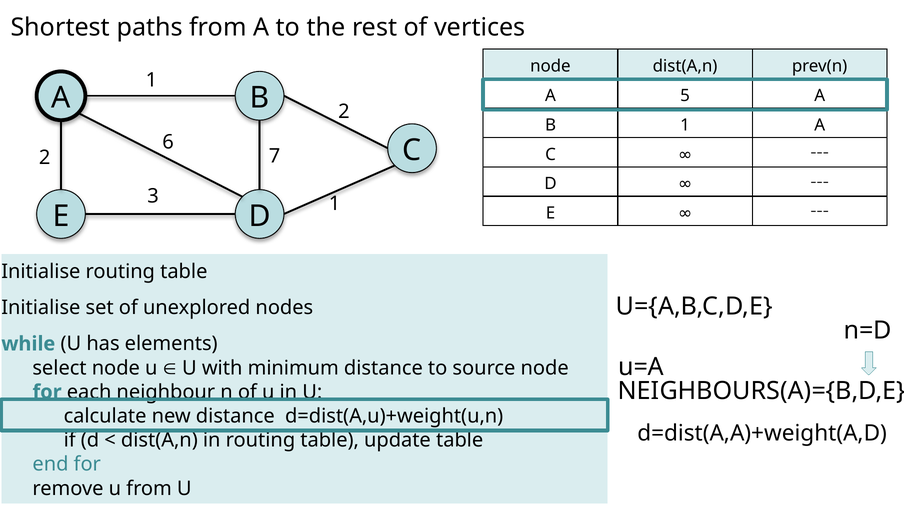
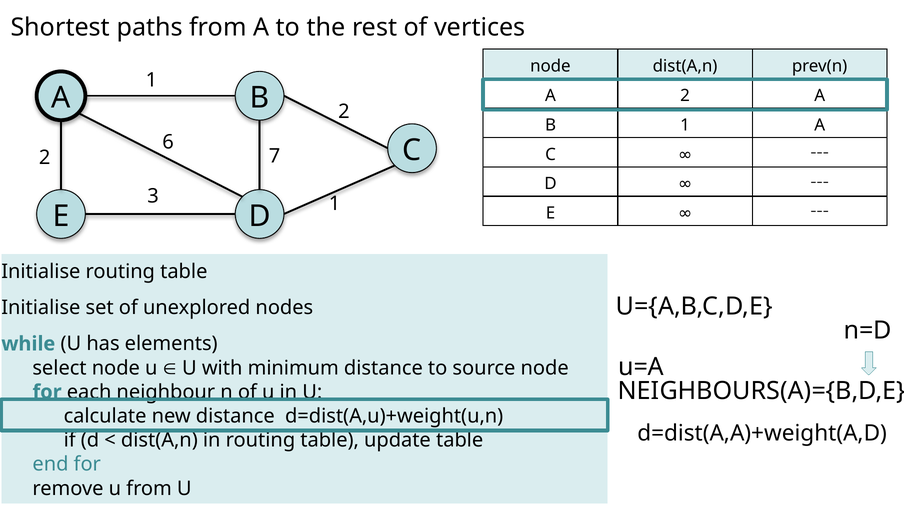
A 5: 5 -> 2
